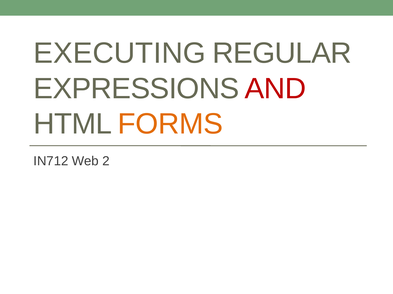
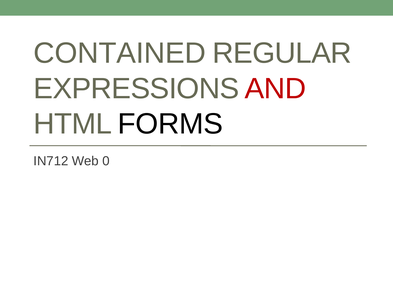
EXECUTING: EXECUTING -> CONTAINED
FORMS colour: orange -> black
2: 2 -> 0
